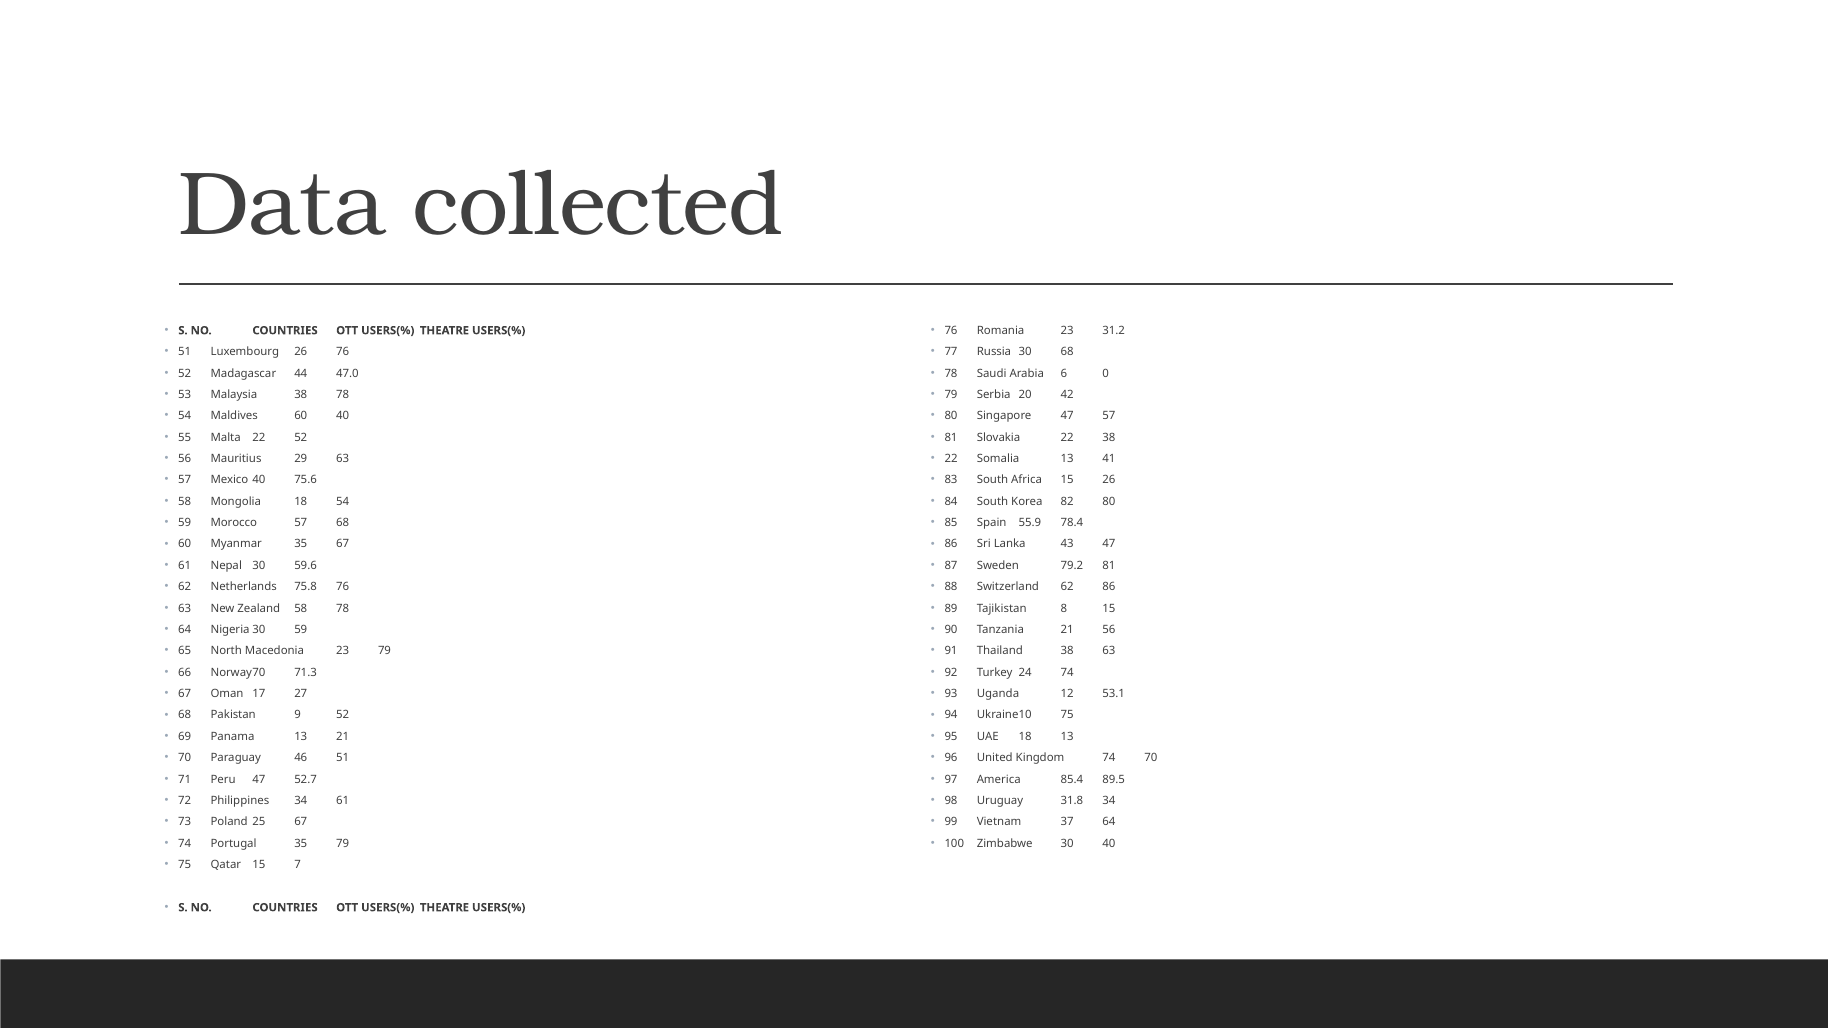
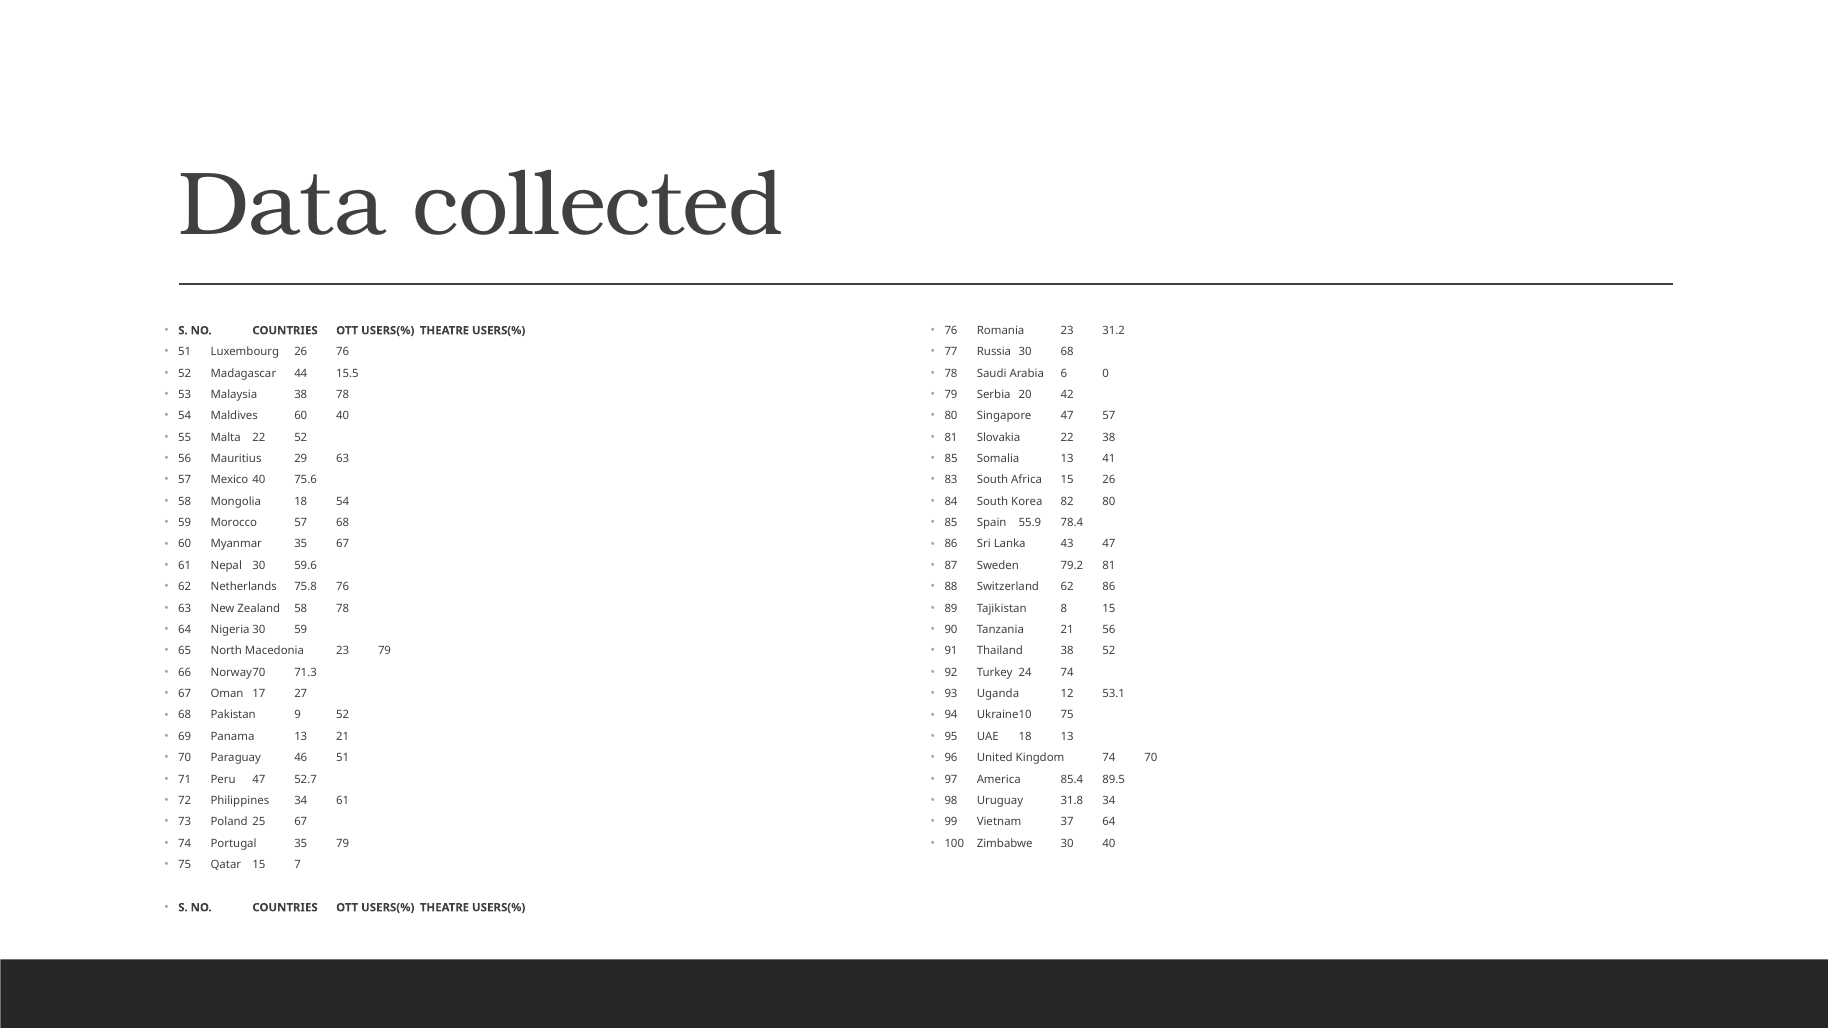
47.0: 47.0 -> 15.5
22 at (951, 459): 22 -> 85
38 63: 63 -> 52
